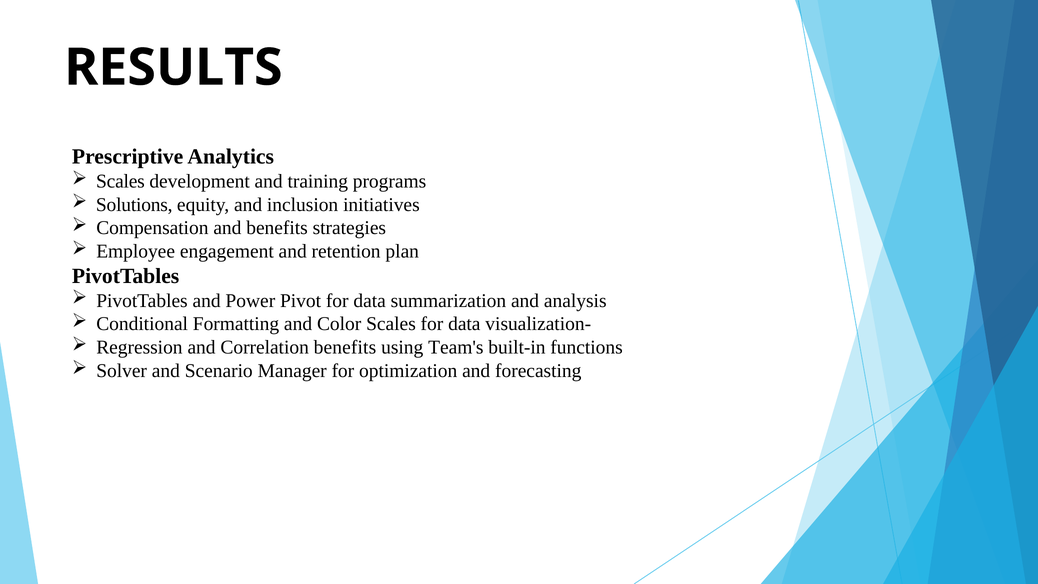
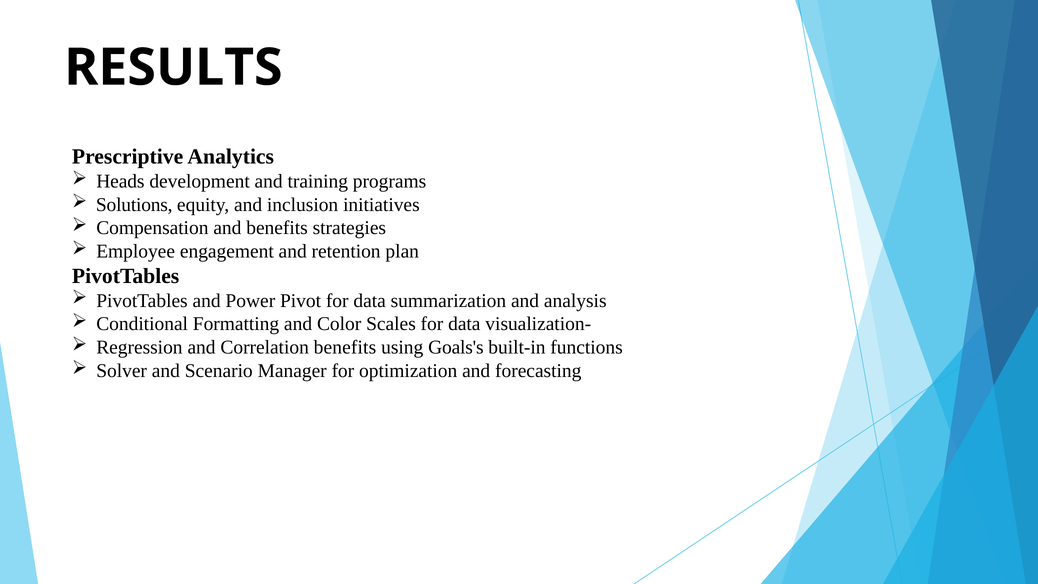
Scales at (120, 181): Scales -> Heads
Team's: Team's -> Goals's
